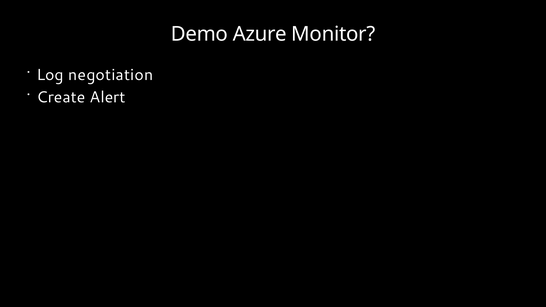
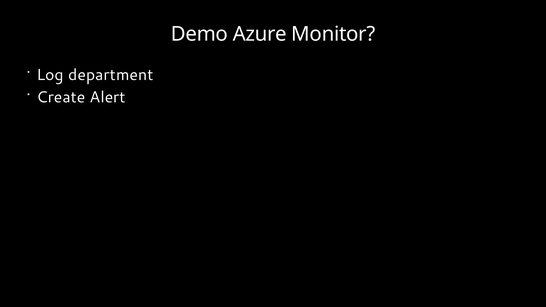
negotiation: negotiation -> department
